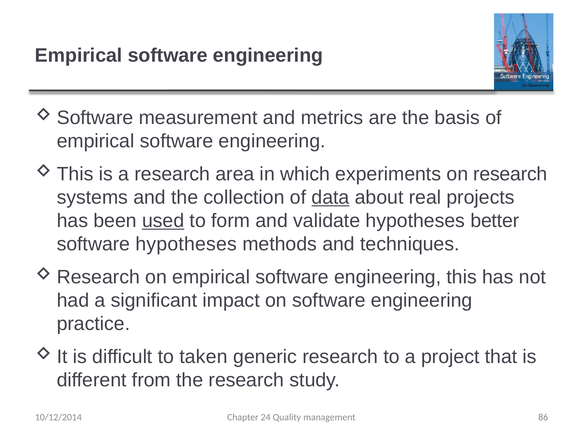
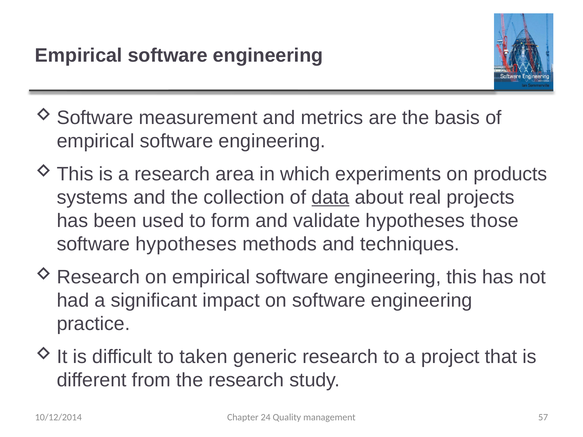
on research: research -> products
used underline: present -> none
better: better -> those
86: 86 -> 57
